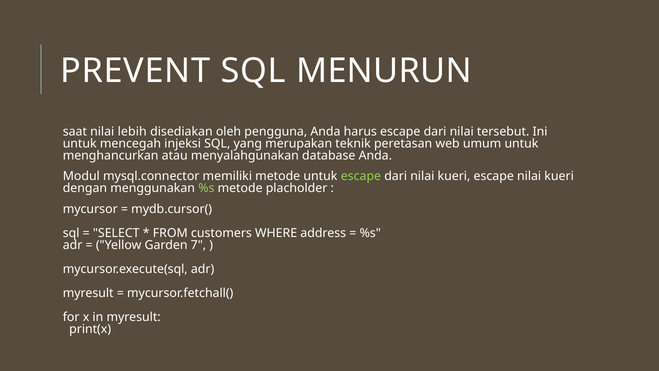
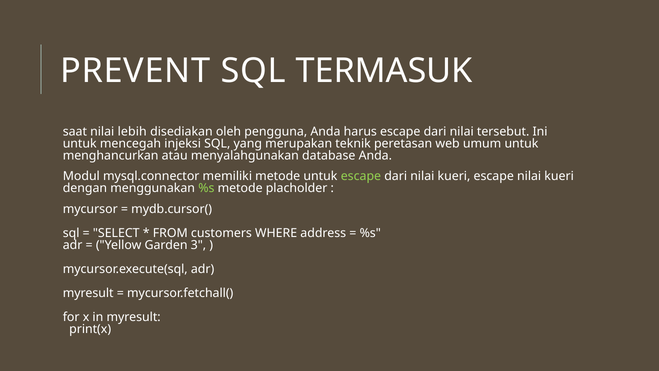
MENURUN: MENURUN -> TERMASUK
7: 7 -> 3
